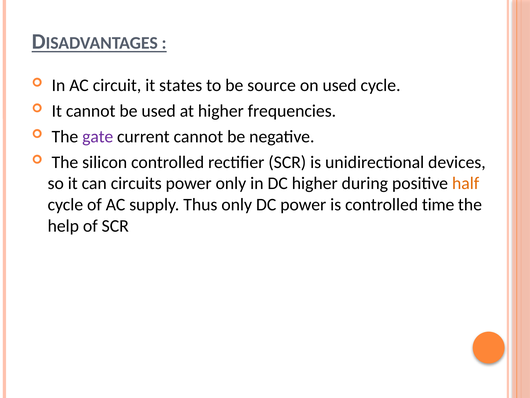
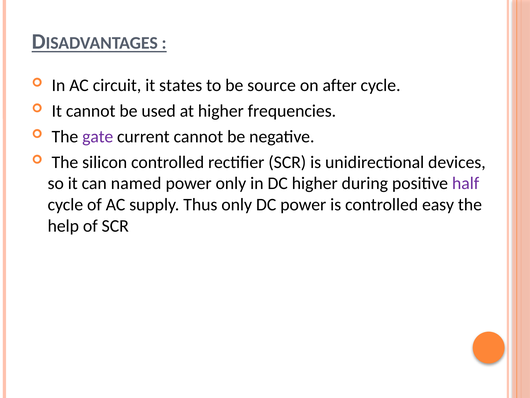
on used: used -> after
circuits: circuits -> named
half colour: orange -> purple
time: time -> easy
